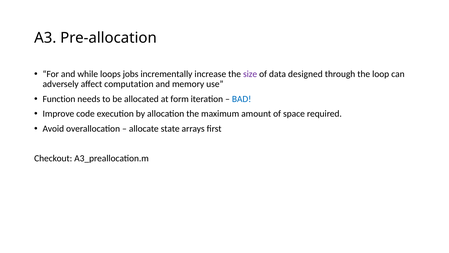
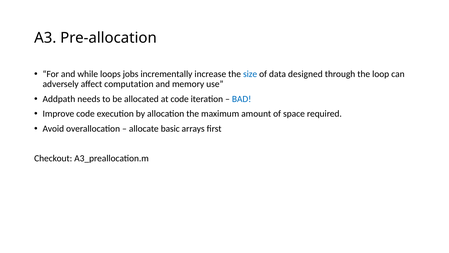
size colour: purple -> blue
Function: Function -> Addpath
at form: form -> code
state: state -> basic
